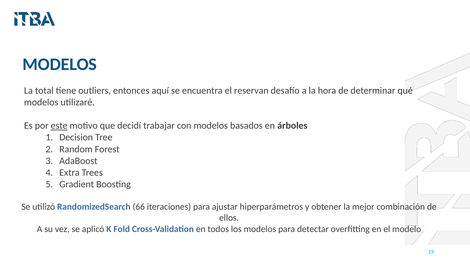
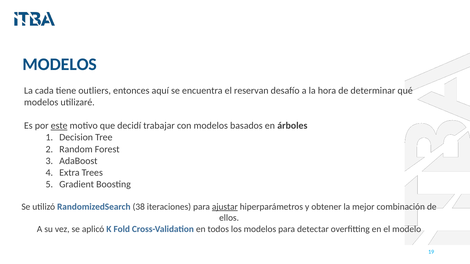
total: total -> cada
66: 66 -> 38
ajustar underline: none -> present
